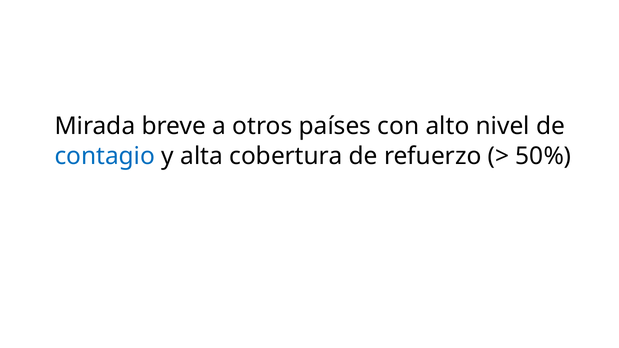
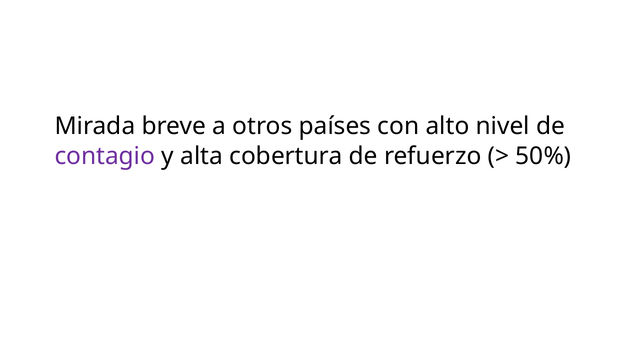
contagio colour: blue -> purple
